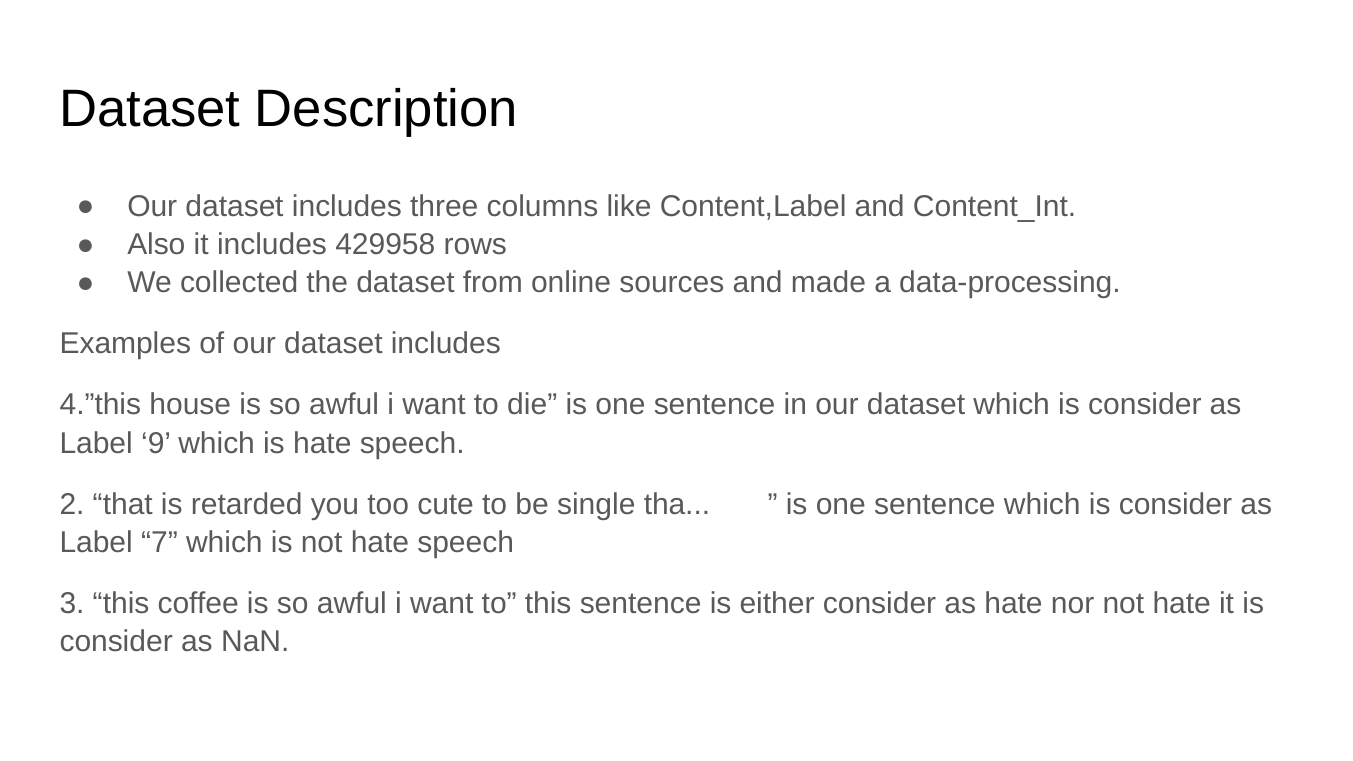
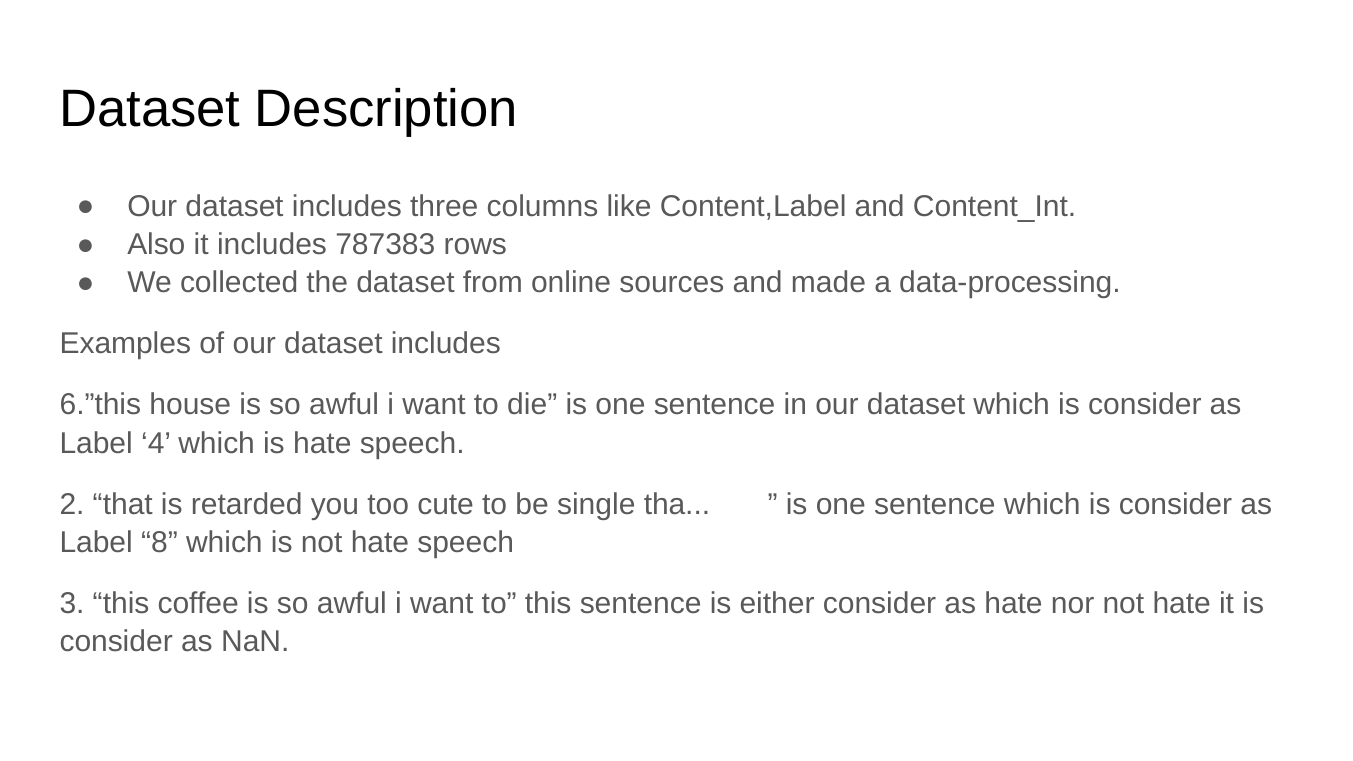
429958: 429958 -> 787383
4.”this: 4.”this -> 6.”this
9: 9 -> 4
7: 7 -> 8
